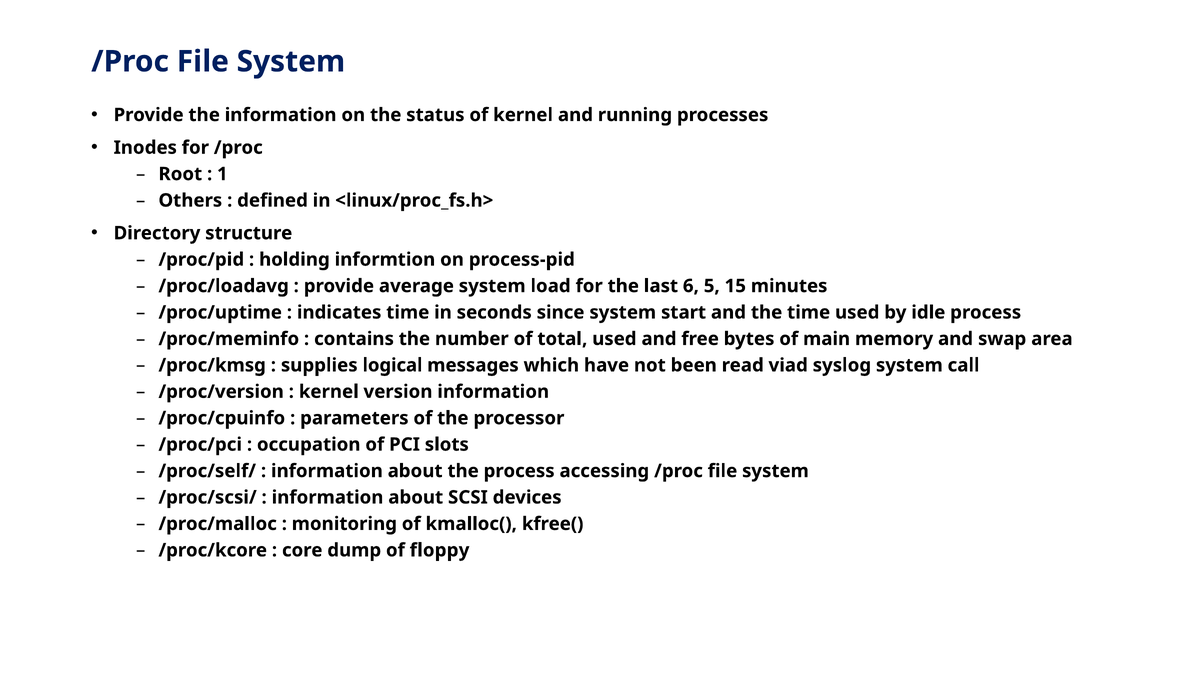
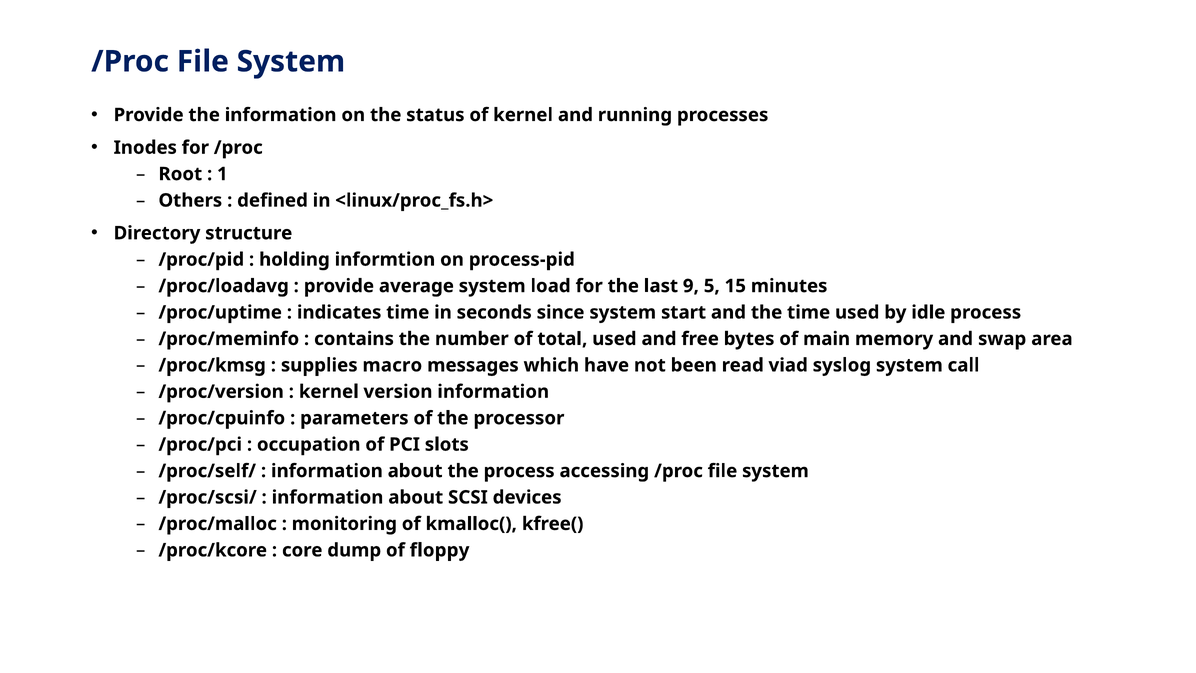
6: 6 -> 9
logical: logical -> macro
